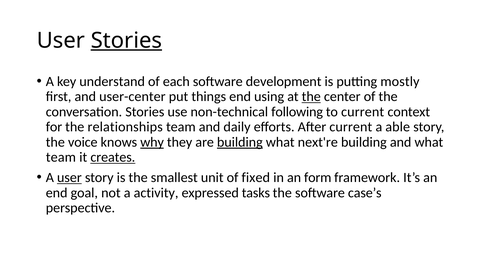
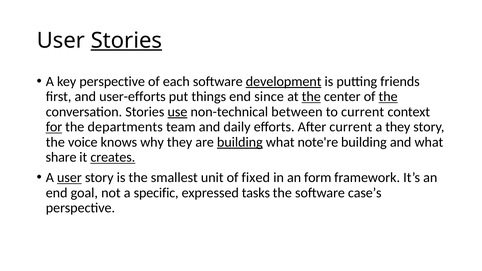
key understand: understand -> perspective
development underline: none -> present
mostly: mostly -> friends
user-center: user-center -> user-efforts
using: using -> since
the at (388, 97) underline: none -> present
use underline: none -> present
following: following -> between
for underline: none -> present
relationships: relationships -> departments
a able: able -> they
why underline: present -> none
next're: next're -> note're
team at (61, 157): team -> share
activity: activity -> specific
